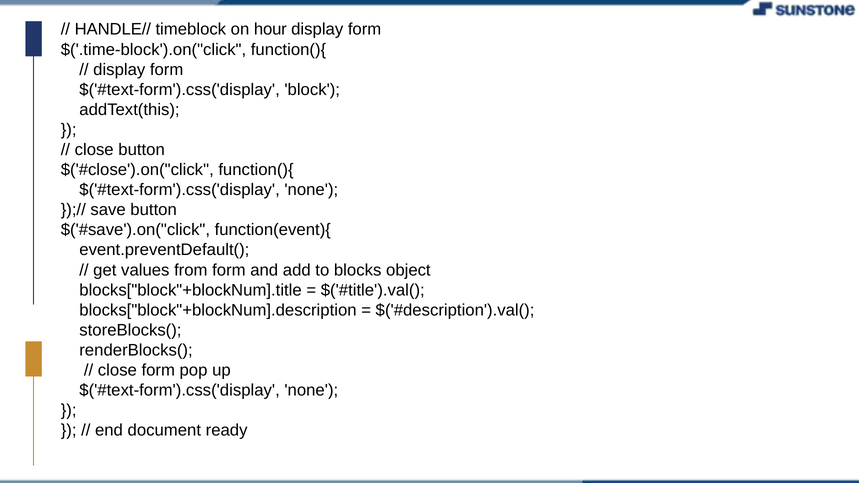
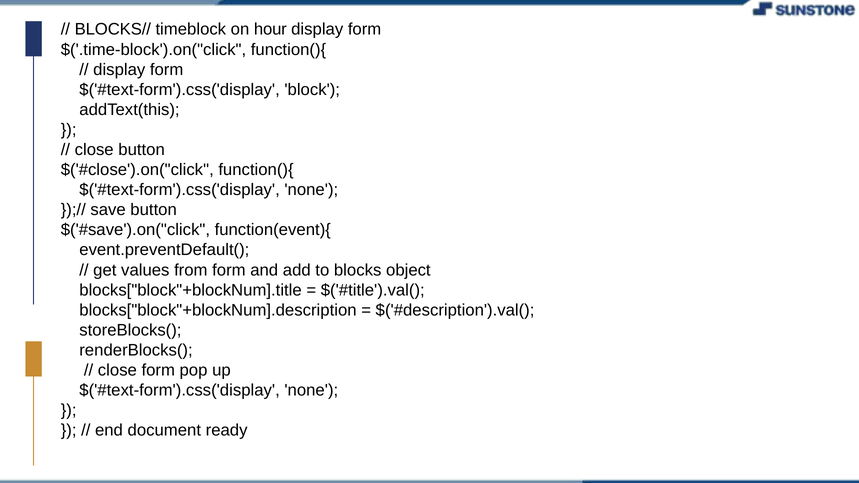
HANDLE//: HANDLE// -> BLOCKS//
